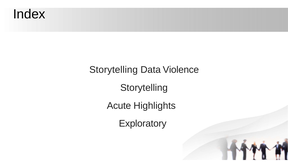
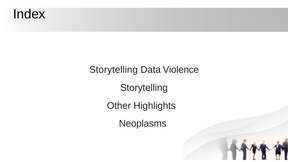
Acute: Acute -> Other
Exploratory: Exploratory -> Neoplasms
